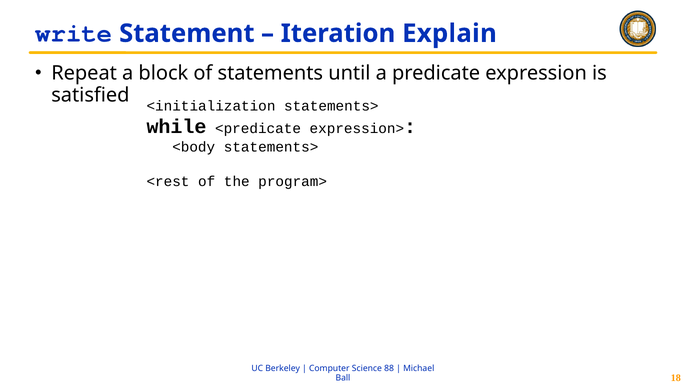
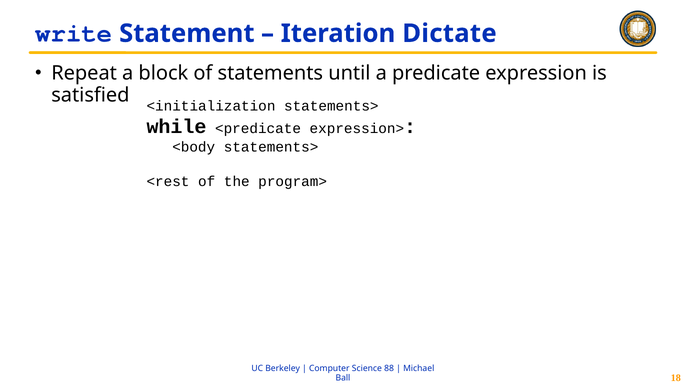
Explain: Explain -> Dictate
